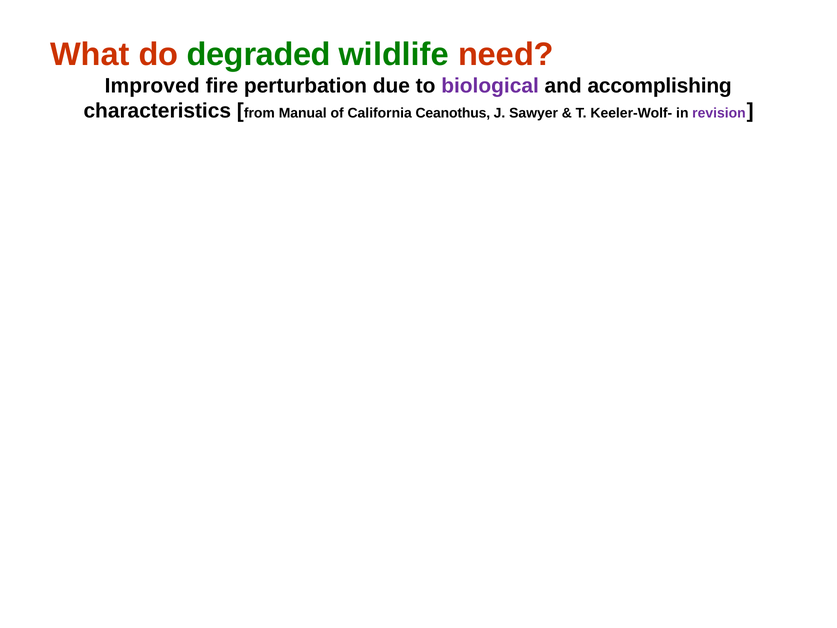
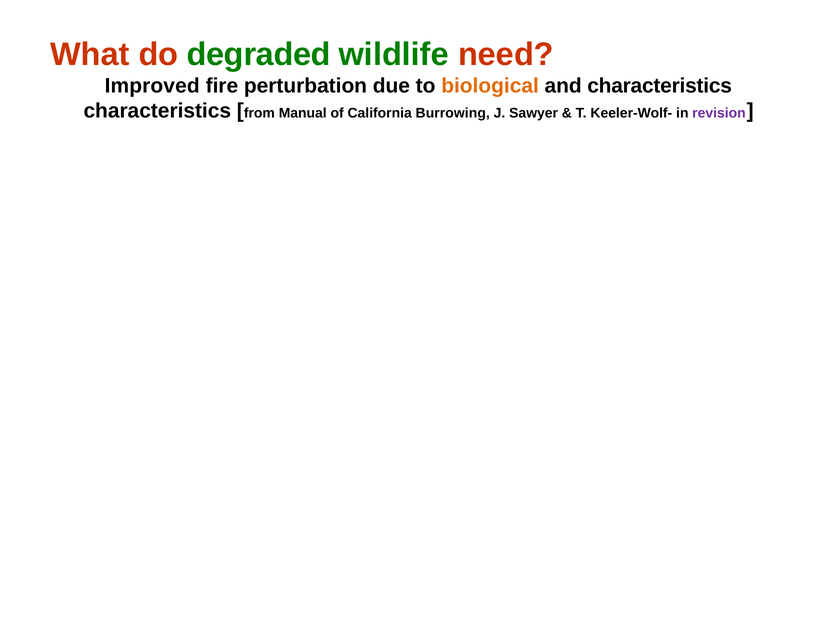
biological colour: purple -> orange
and accomplishing: accomplishing -> characteristics
Ceanothus: Ceanothus -> Burrowing
